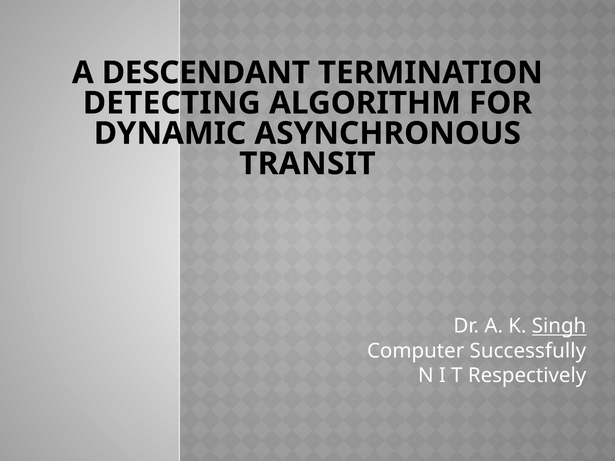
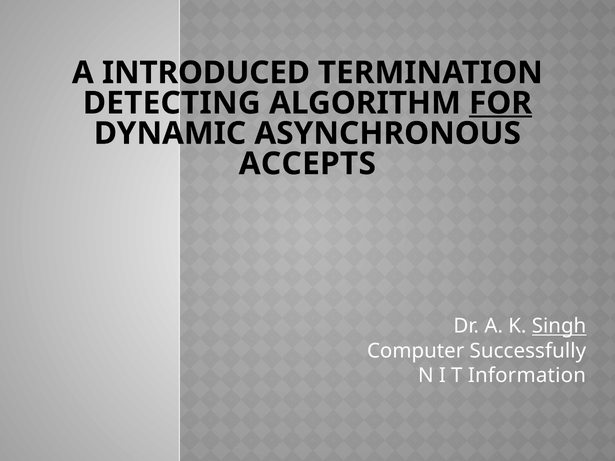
DESCENDANT: DESCENDANT -> INTRODUCED
FOR underline: none -> present
TRANSIT: TRANSIT -> ACCEPTS
Respectively: Respectively -> Information
